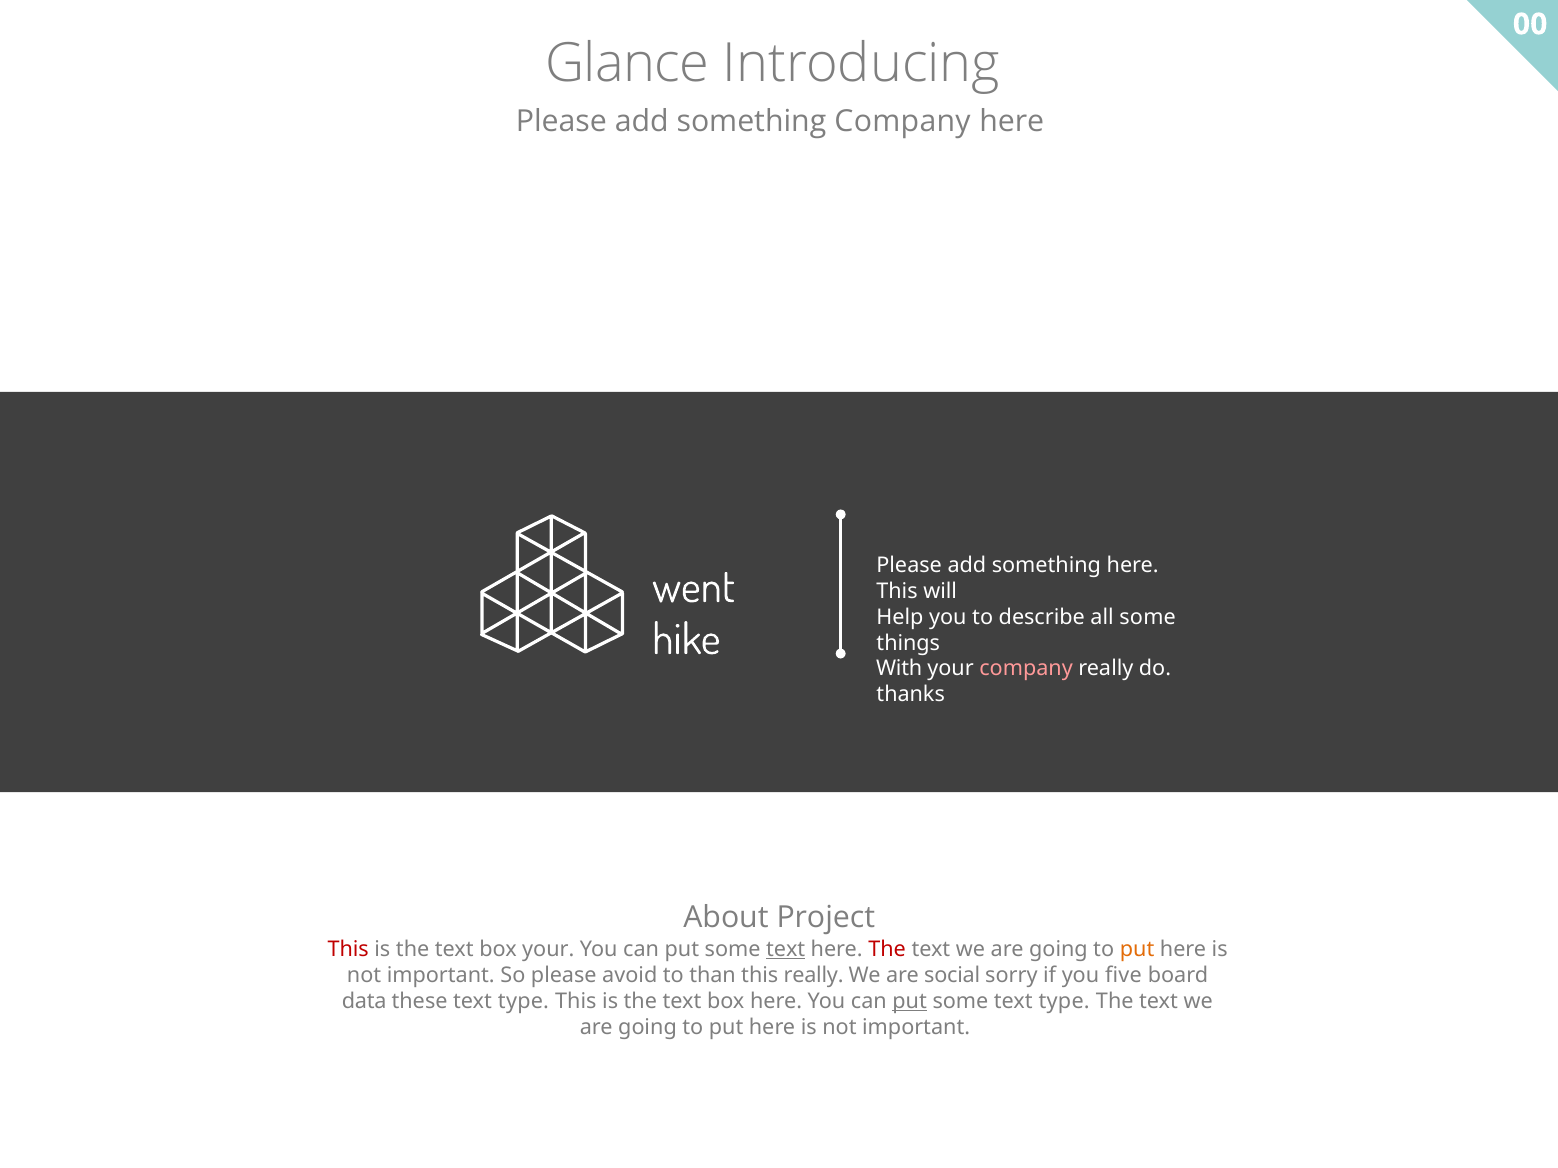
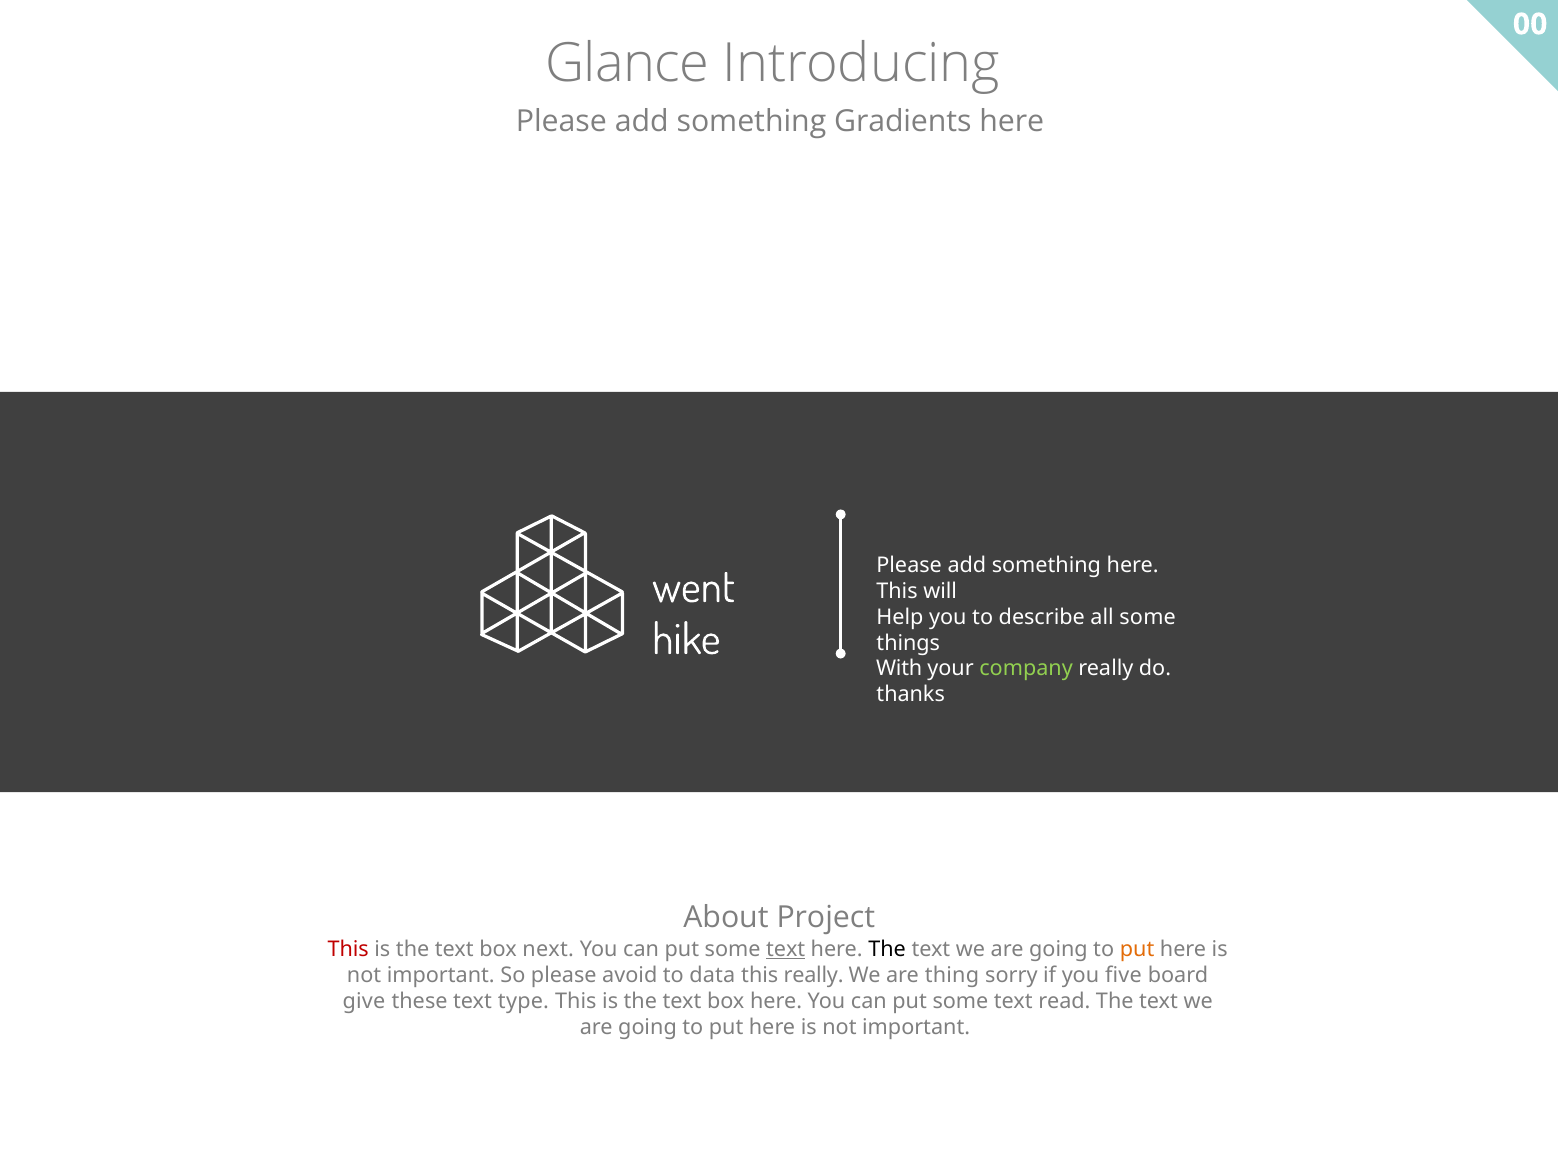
something Company: Company -> Gradients
company at (1026, 669) colour: pink -> light green
box your: your -> next
The at (887, 950) colour: red -> black
than: than -> data
social: social -> thing
data: data -> give
put at (910, 1001) underline: present -> none
some text type: type -> read
